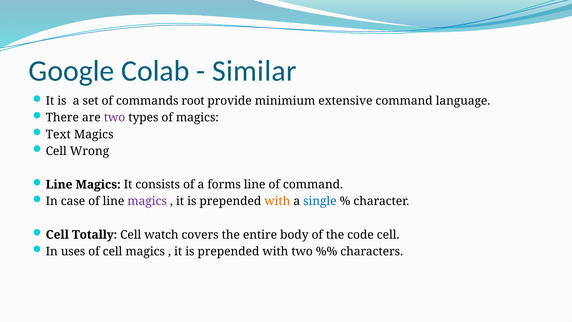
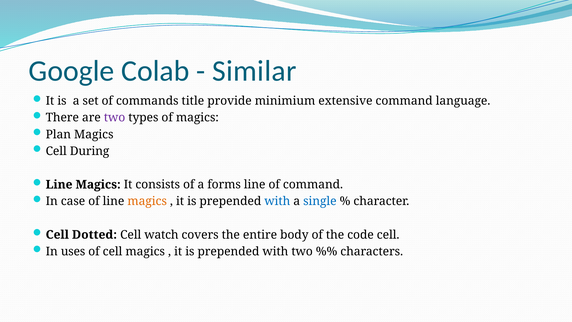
root: root -> title
Text: Text -> Plan
Wrong: Wrong -> During
magics at (147, 201) colour: purple -> orange
with at (277, 201) colour: orange -> blue
Totally: Totally -> Dotted
